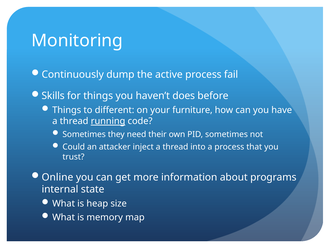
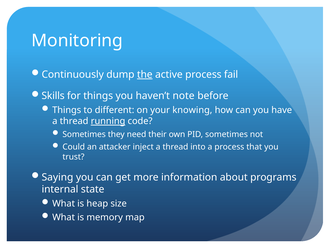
the underline: none -> present
does: does -> note
furniture: furniture -> knowing
Online: Online -> Saying
